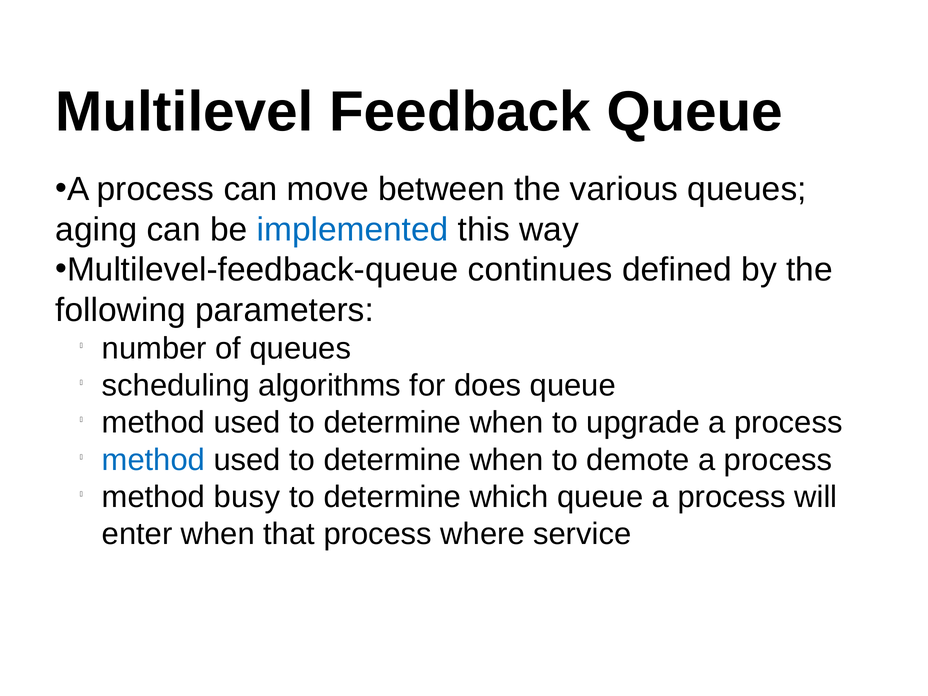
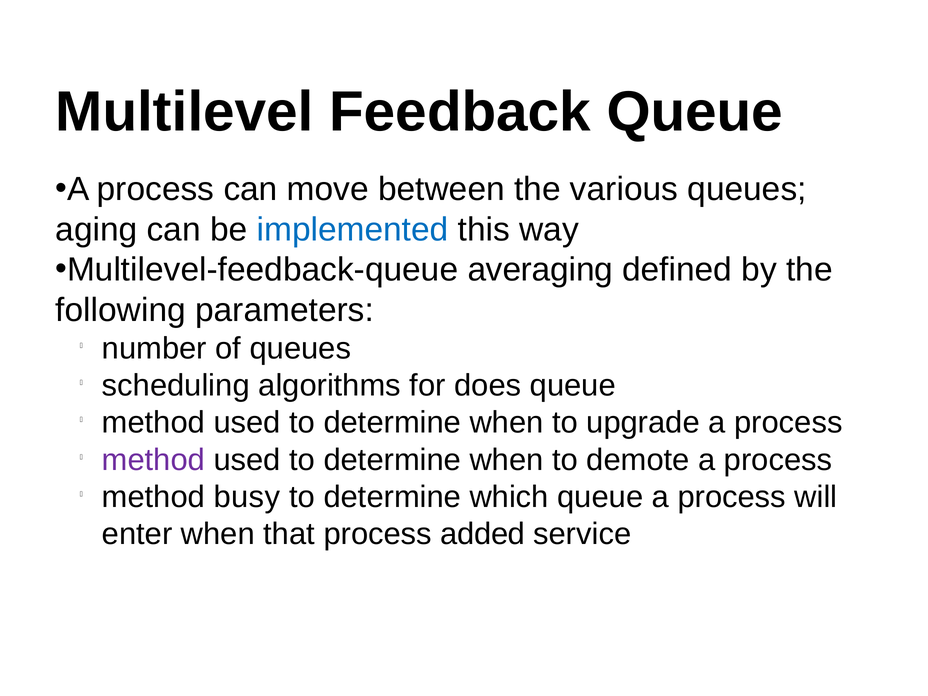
continues: continues -> averaging
method at (153, 460) colour: blue -> purple
where: where -> added
